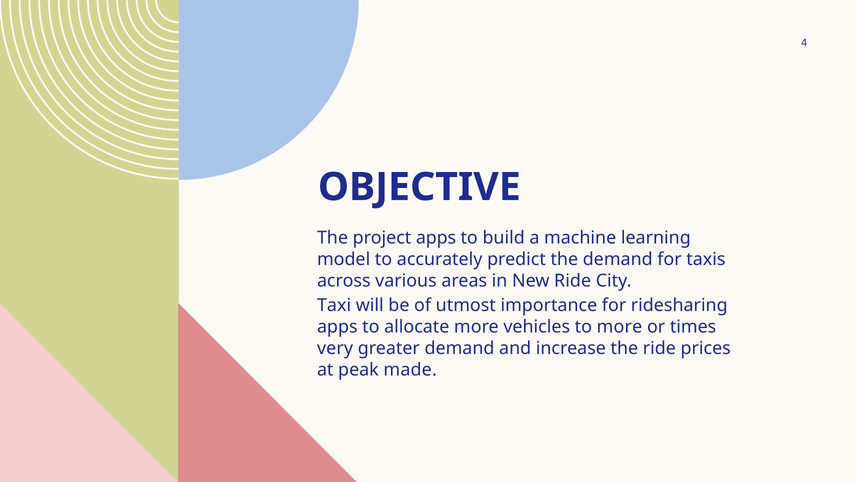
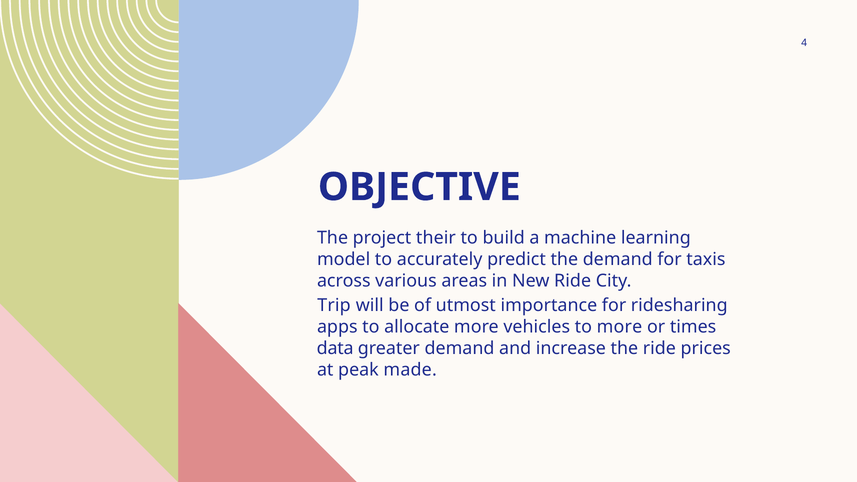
project apps: apps -> their
Taxi: Taxi -> Trip
very: very -> data
